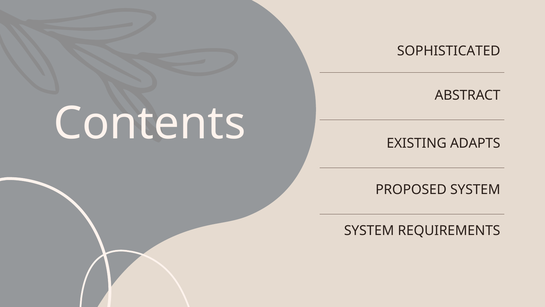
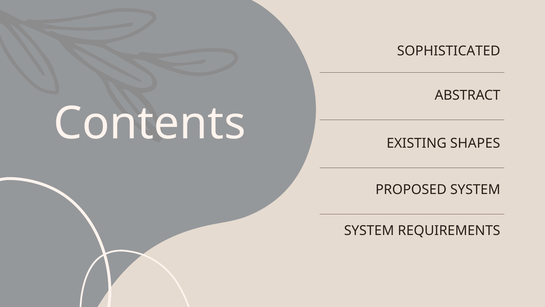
ADAPTS: ADAPTS -> SHAPES
